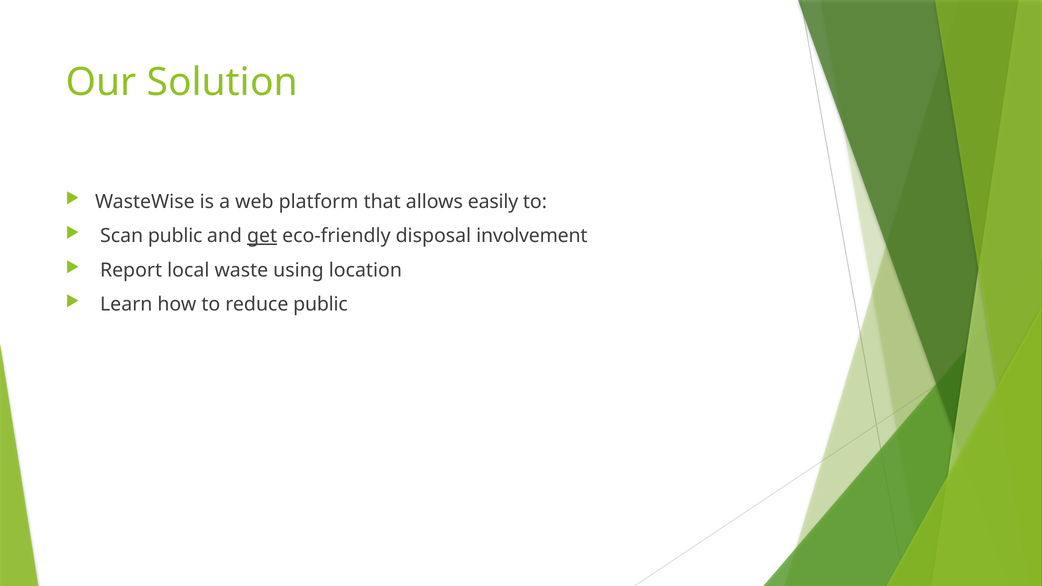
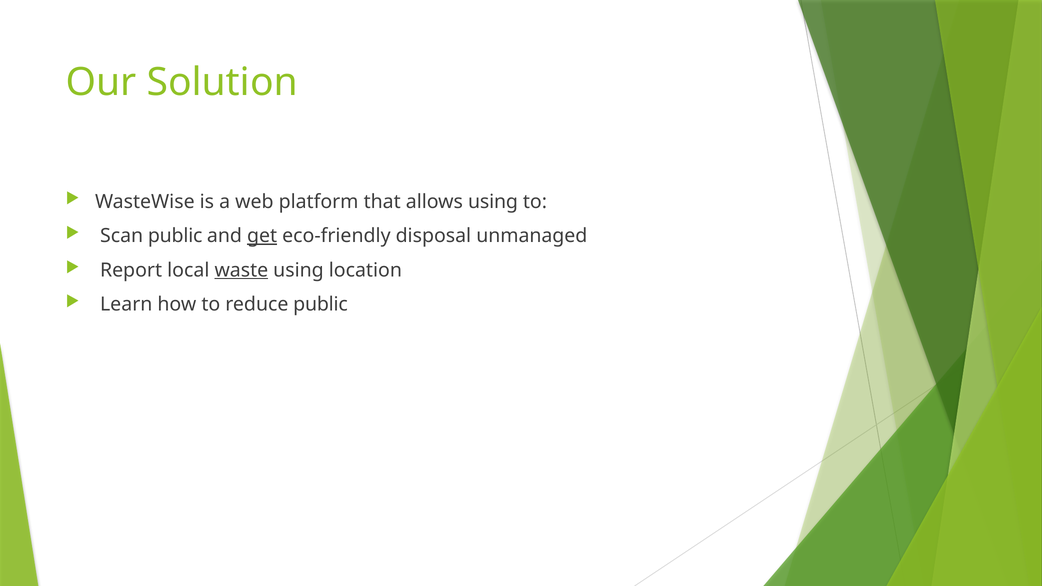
allows easily: easily -> using
involvement: involvement -> unmanaged
waste underline: none -> present
